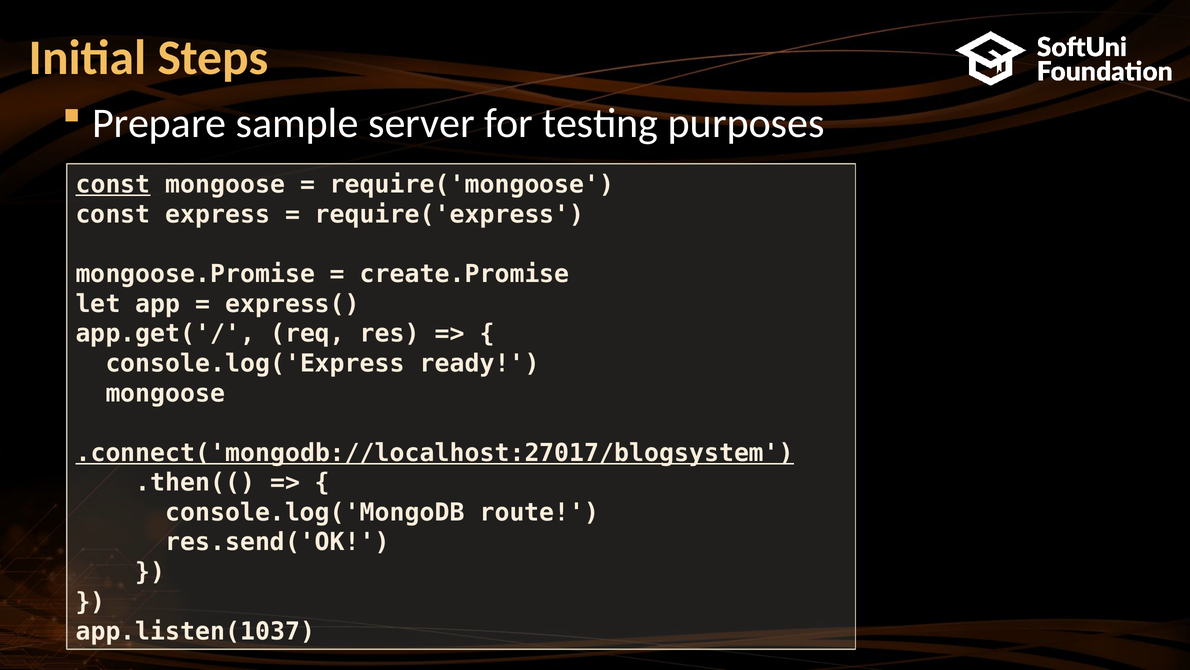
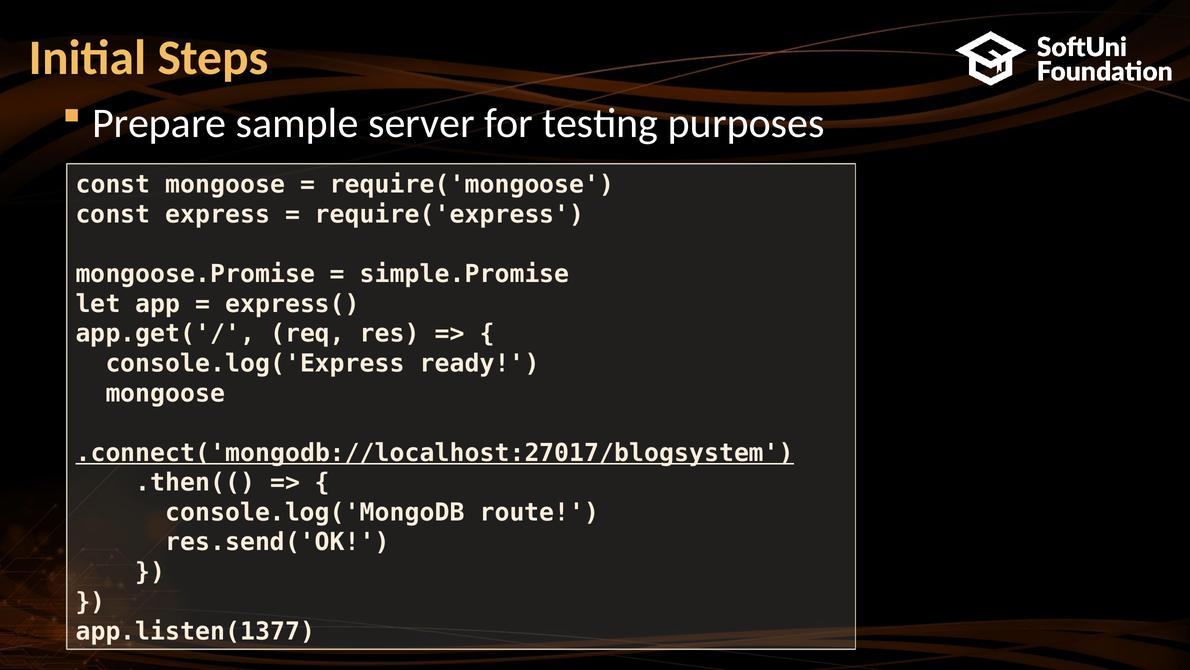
const at (113, 185) underline: present -> none
create.Promise: create.Promise -> simple.Promise
app.listen(1037: app.listen(1037 -> app.listen(1377
